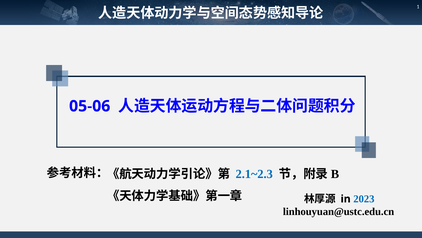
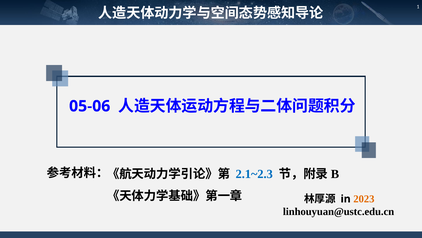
2023 colour: blue -> orange
